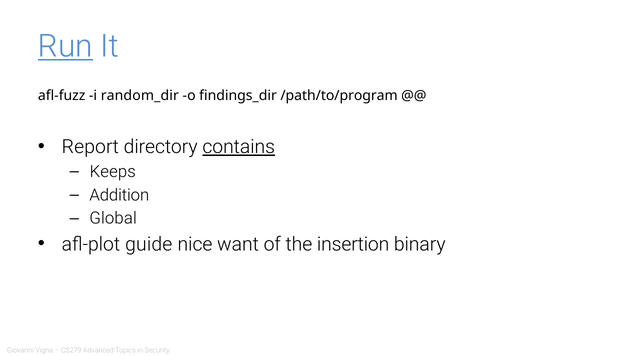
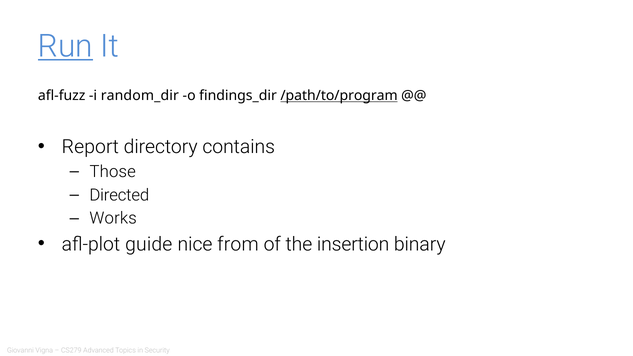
/path/to/program underline: none -> present
contains underline: present -> none
Keeps: Keeps -> Those
Addition: Addition -> Directed
Global: Global -> Works
want: want -> from
